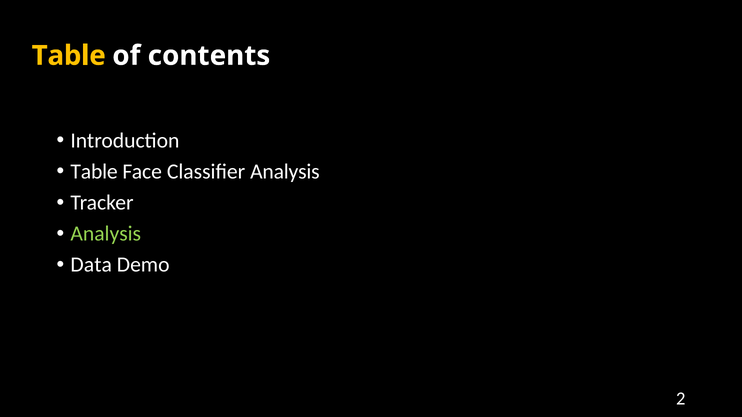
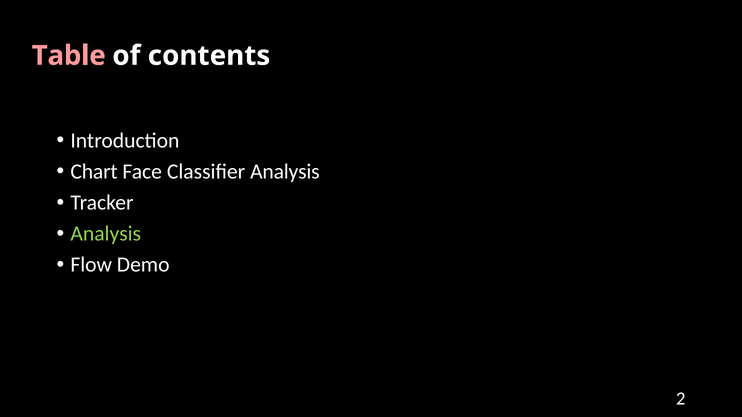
Table at (69, 56) colour: yellow -> pink
Table at (94, 172): Table -> Chart
Data: Data -> Flow
